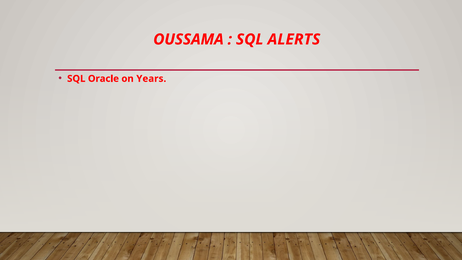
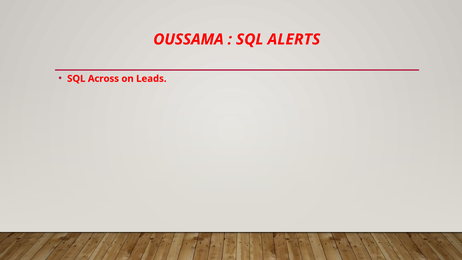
Oracle: Oracle -> Across
Years: Years -> Leads
